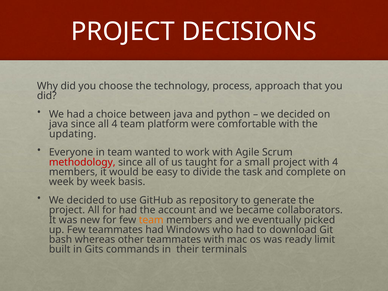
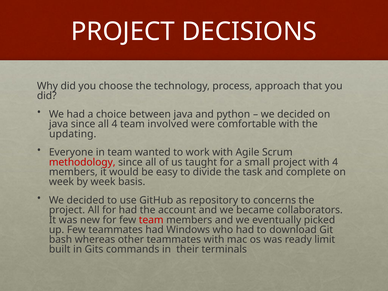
platform: platform -> involved
generate: generate -> concerns
team at (151, 220) colour: orange -> red
